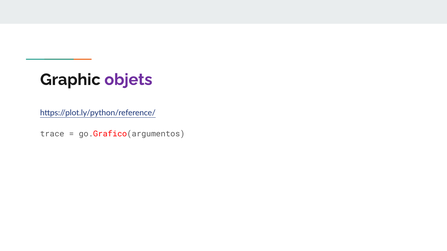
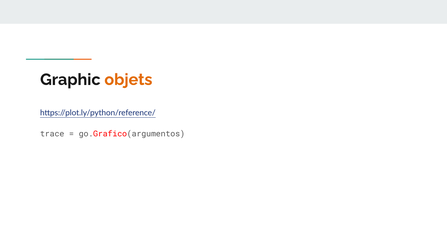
objets colour: purple -> orange
